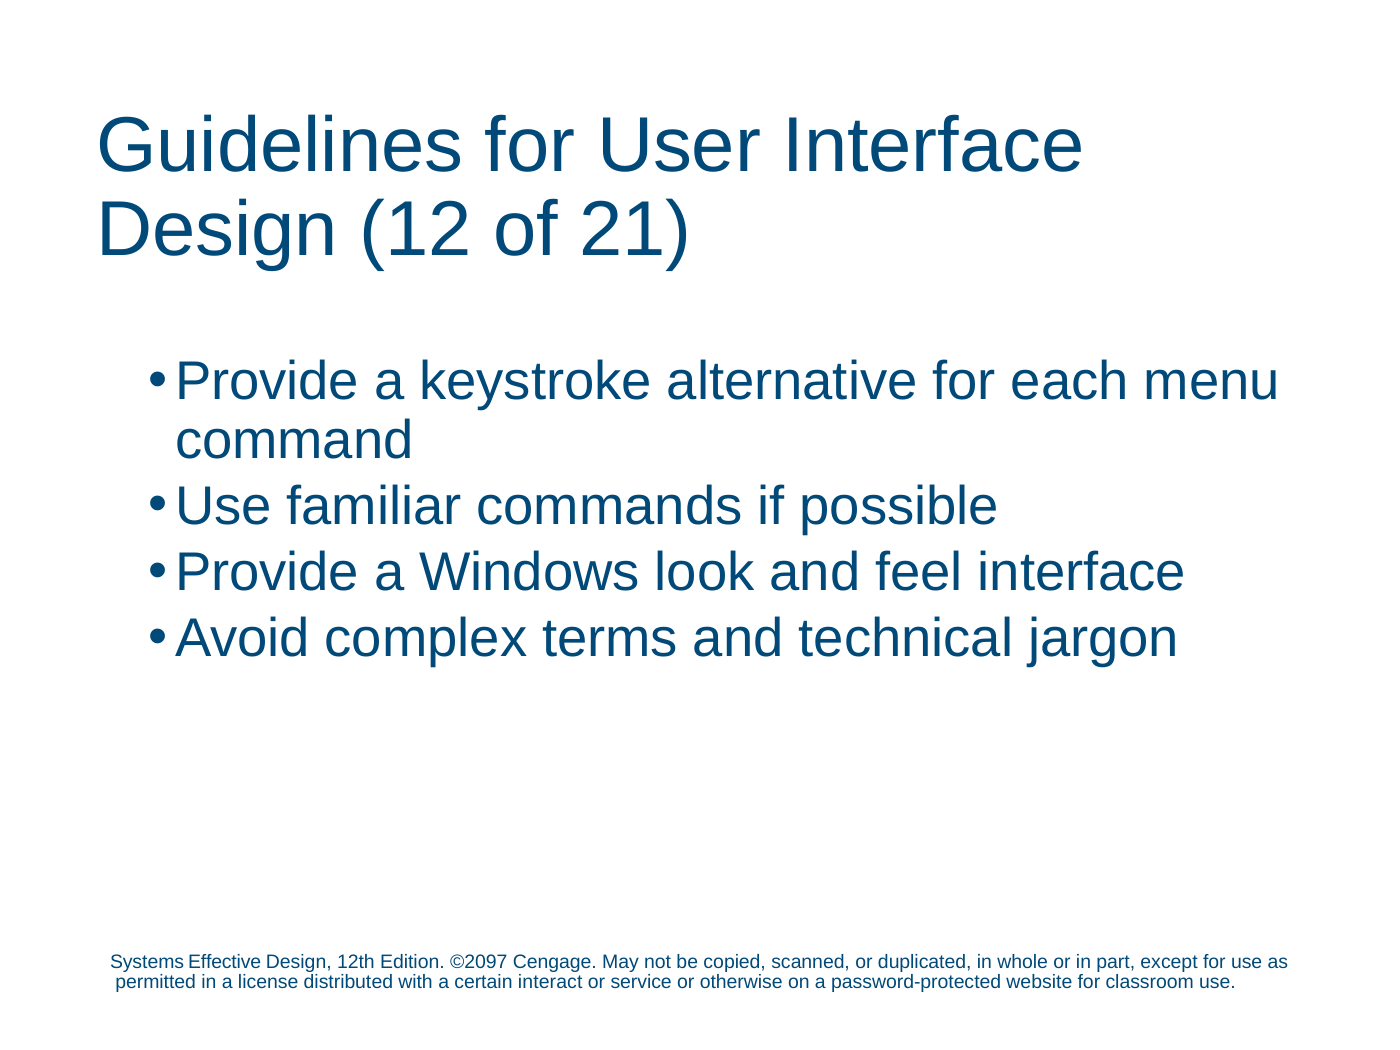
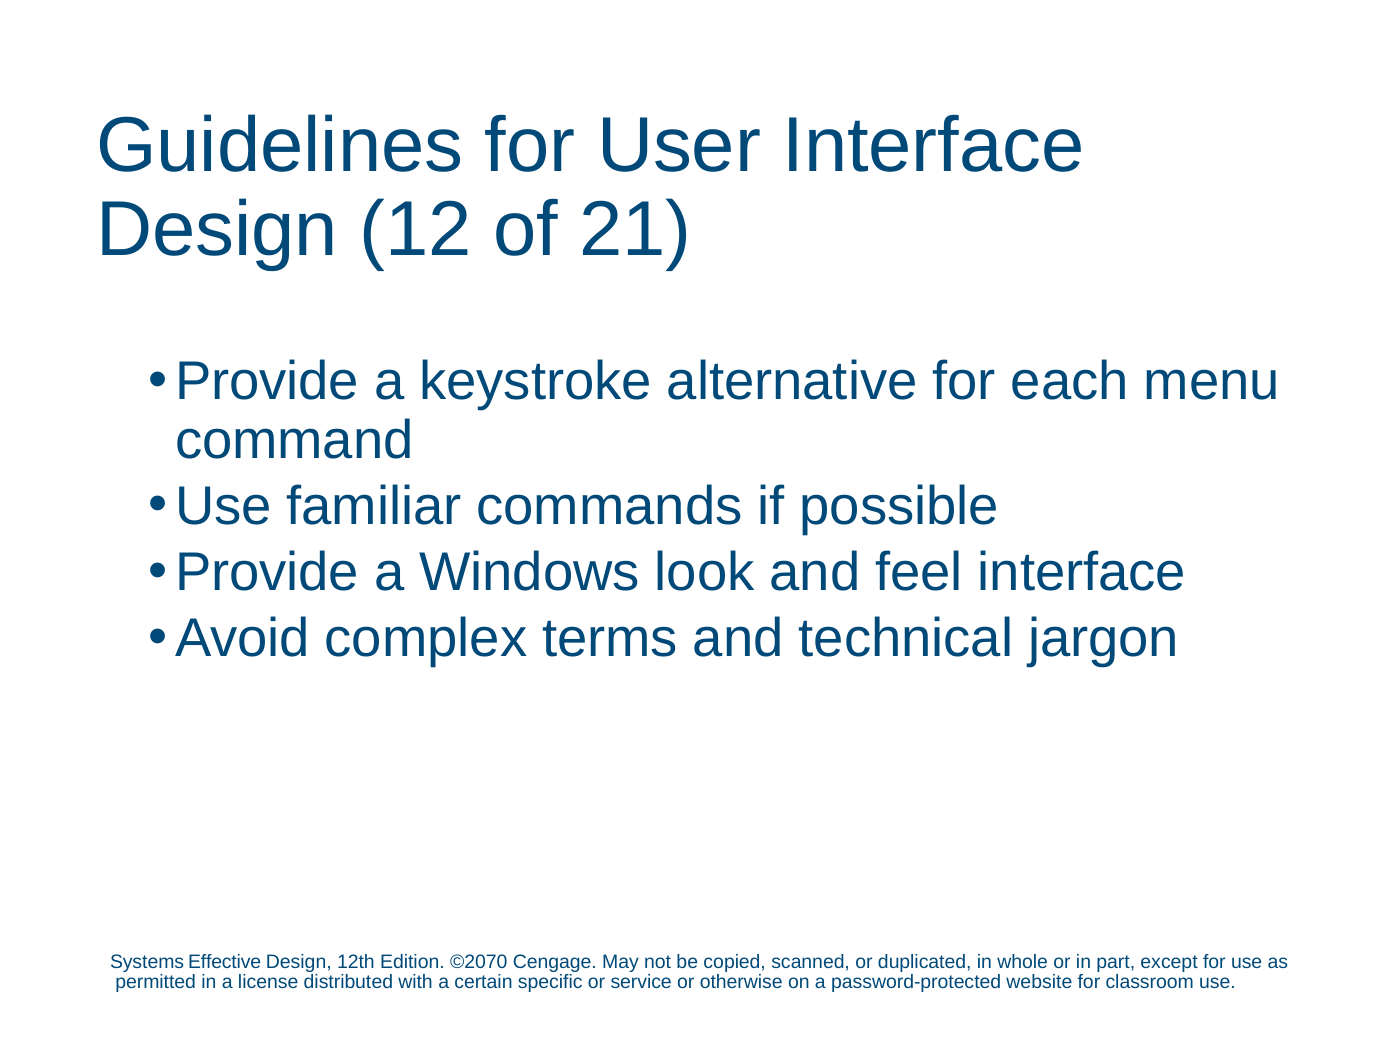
©2097: ©2097 -> ©2070
interact: interact -> specific
